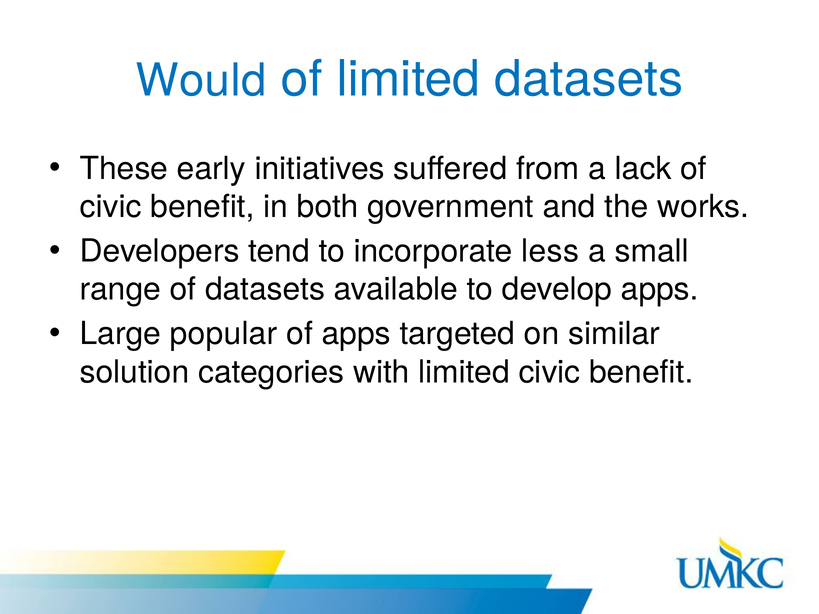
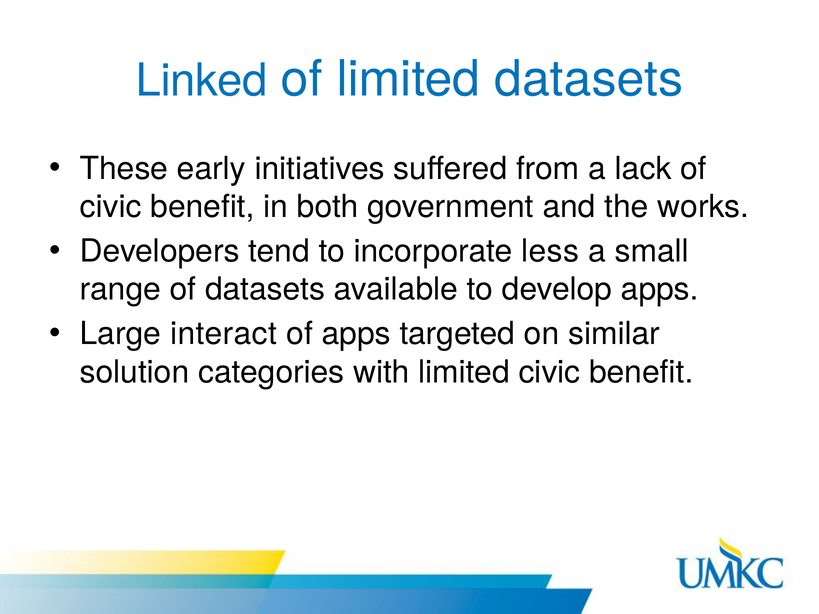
Would: Would -> Linked
popular: popular -> interact
